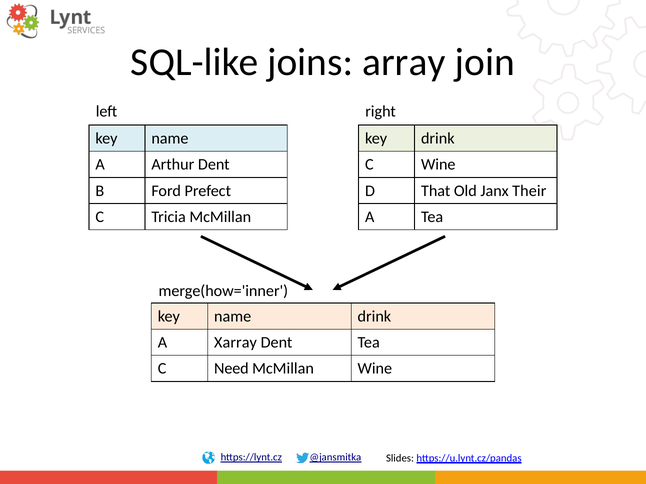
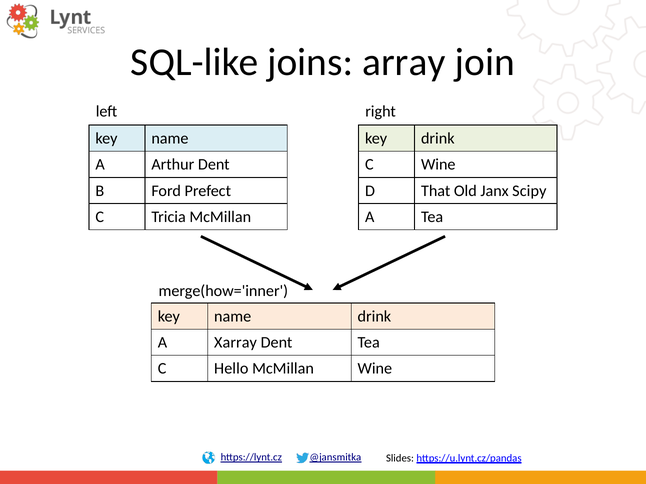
Their: Their -> Scipy
Need: Need -> Hello
